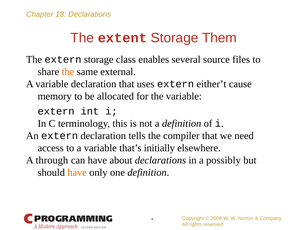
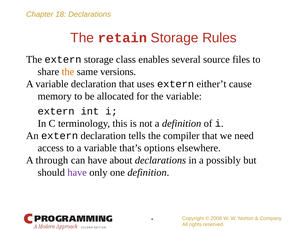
extent: extent -> retain
Them: Them -> Rules
external: external -> versions
initially: initially -> options
have at (77, 173) colour: orange -> purple
